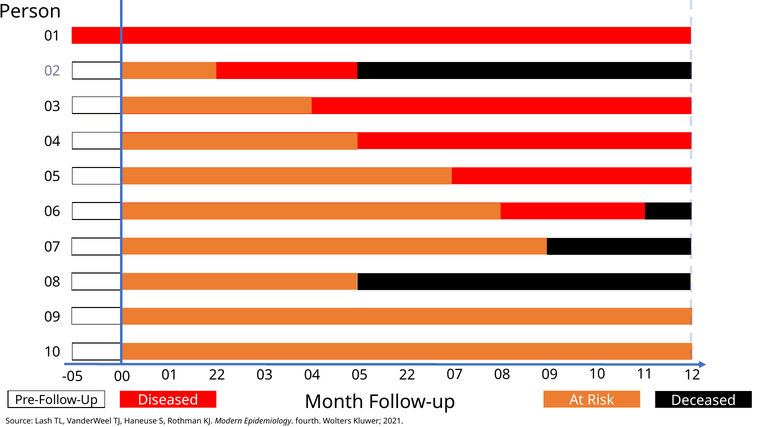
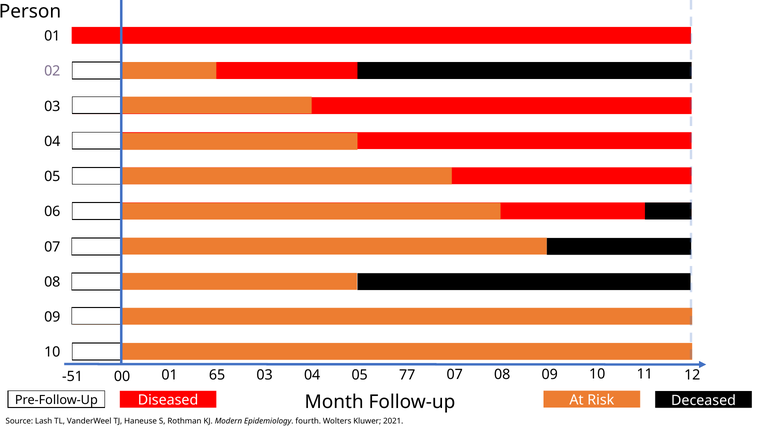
-05: -05 -> -51
01 22: 22 -> 65
05 22: 22 -> 77
